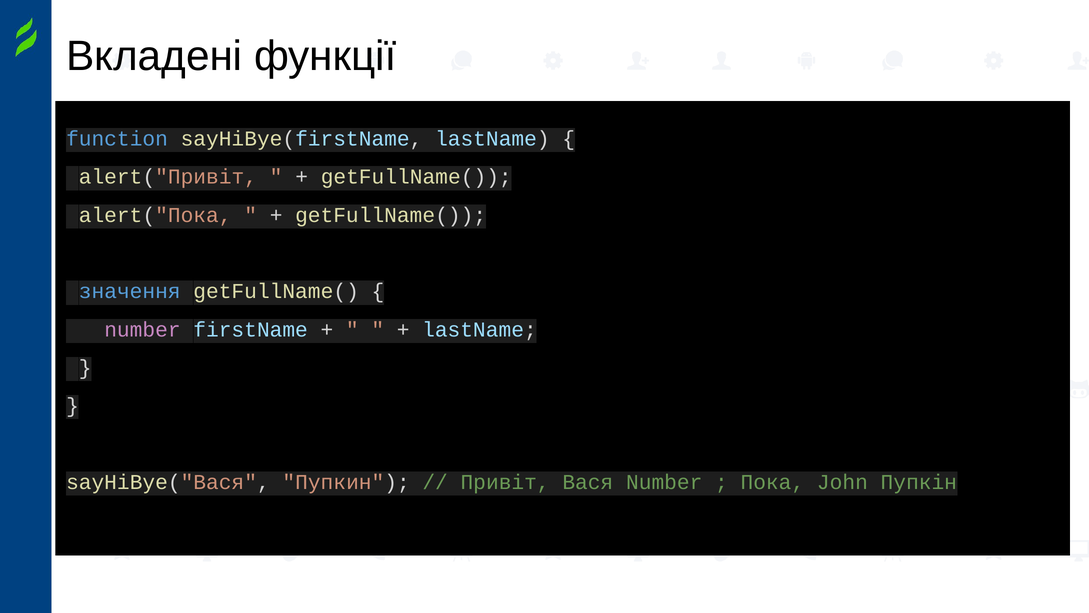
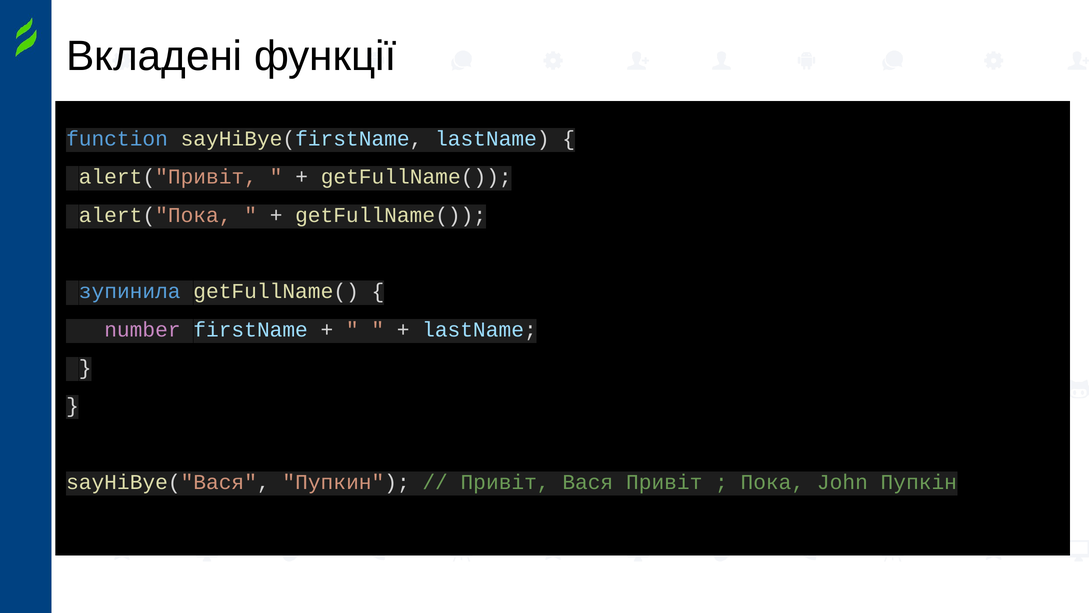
значення: значення -> зупинила
Вася Number: Number -> Привіт
